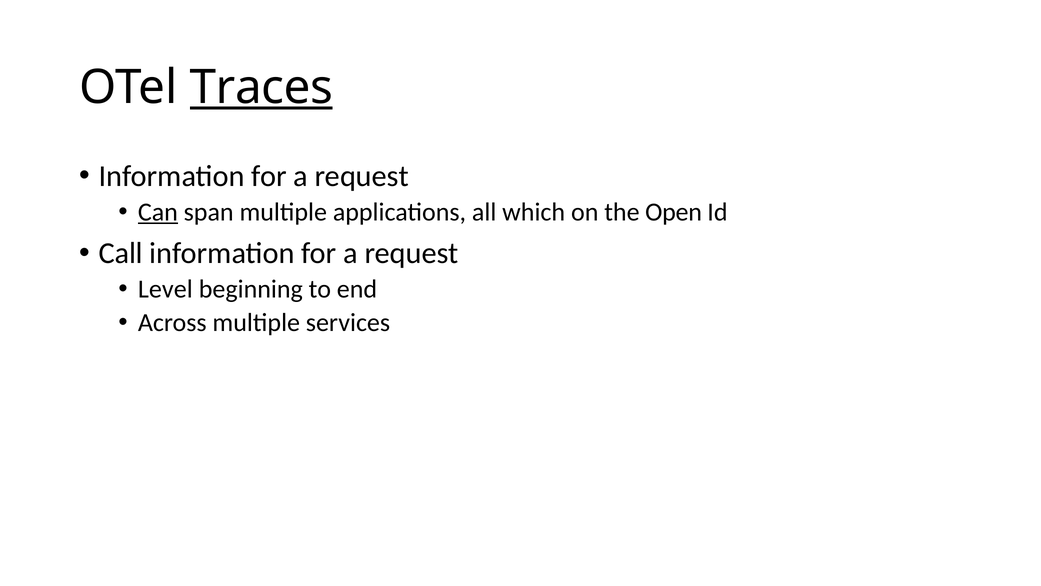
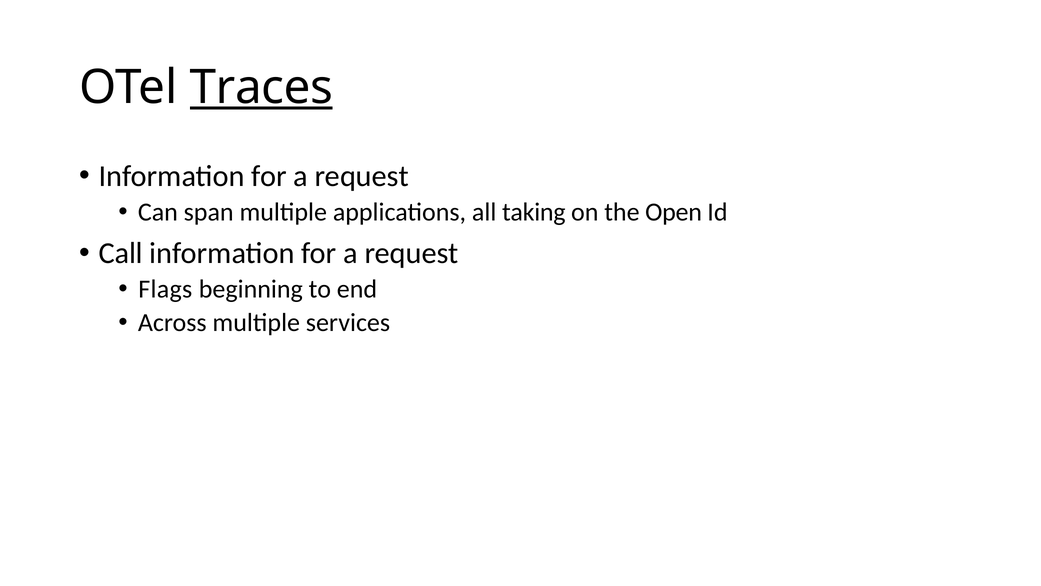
Can underline: present -> none
which: which -> taking
Level: Level -> Flags
